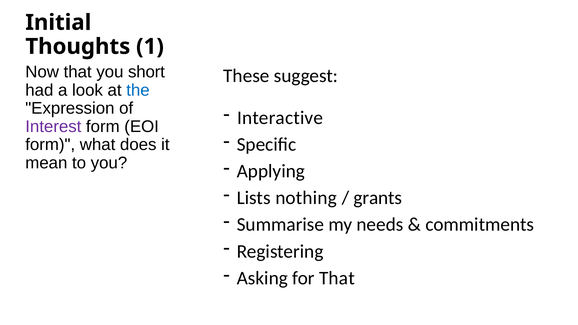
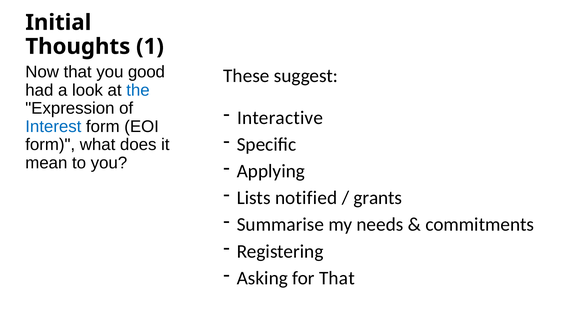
short: short -> good
Interest colour: purple -> blue
nothing: nothing -> notified
